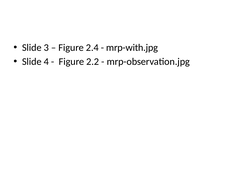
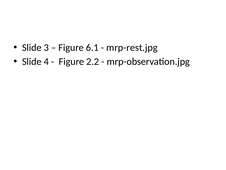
2.4: 2.4 -> 6.1
mrp-with.jpg: mrp-with.jpg -> mrp-rest.jpg
